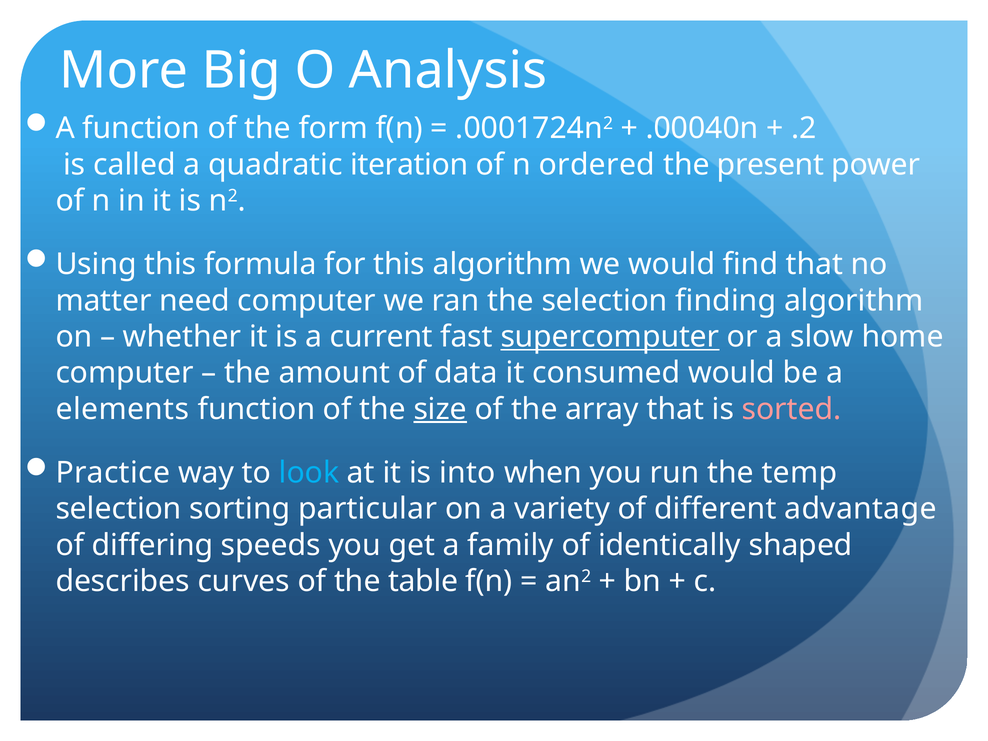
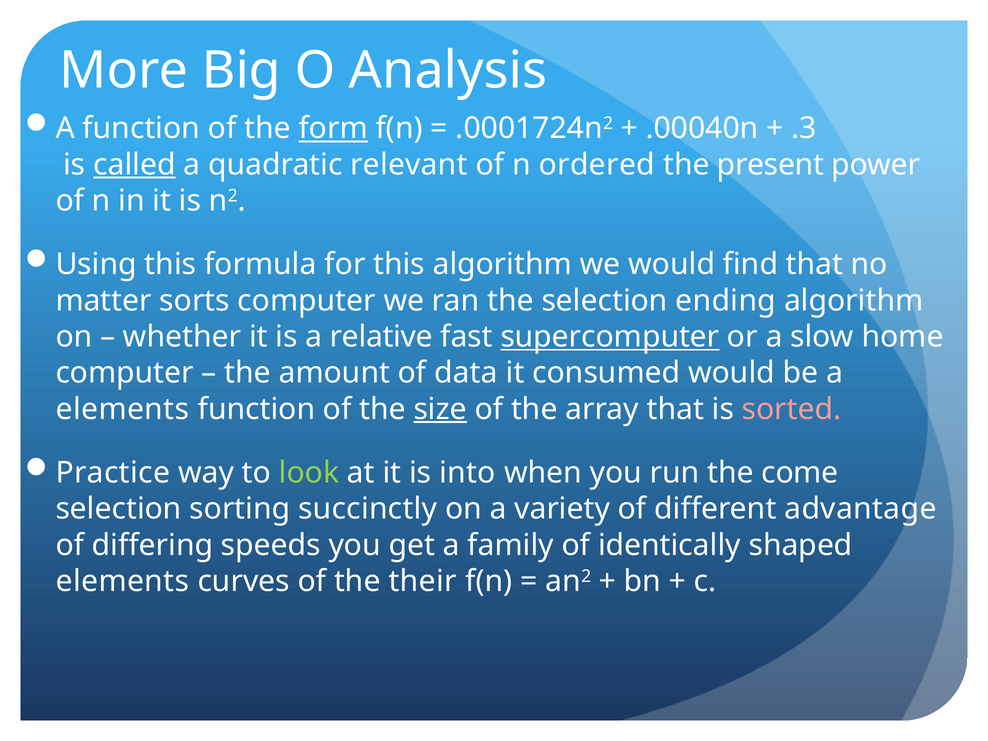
form underline: none -> present
.2: .2 -> .3
called underline: none -> present
iteration: iteration -> relevant
need: need -> sorts
finding: finding -> ending
current: current -> relative
look colour: light blue -> light green
temp: temp -> come
particular: particular -> succinctly
describes at (123, 581): describes -> elements
table: table -> their
